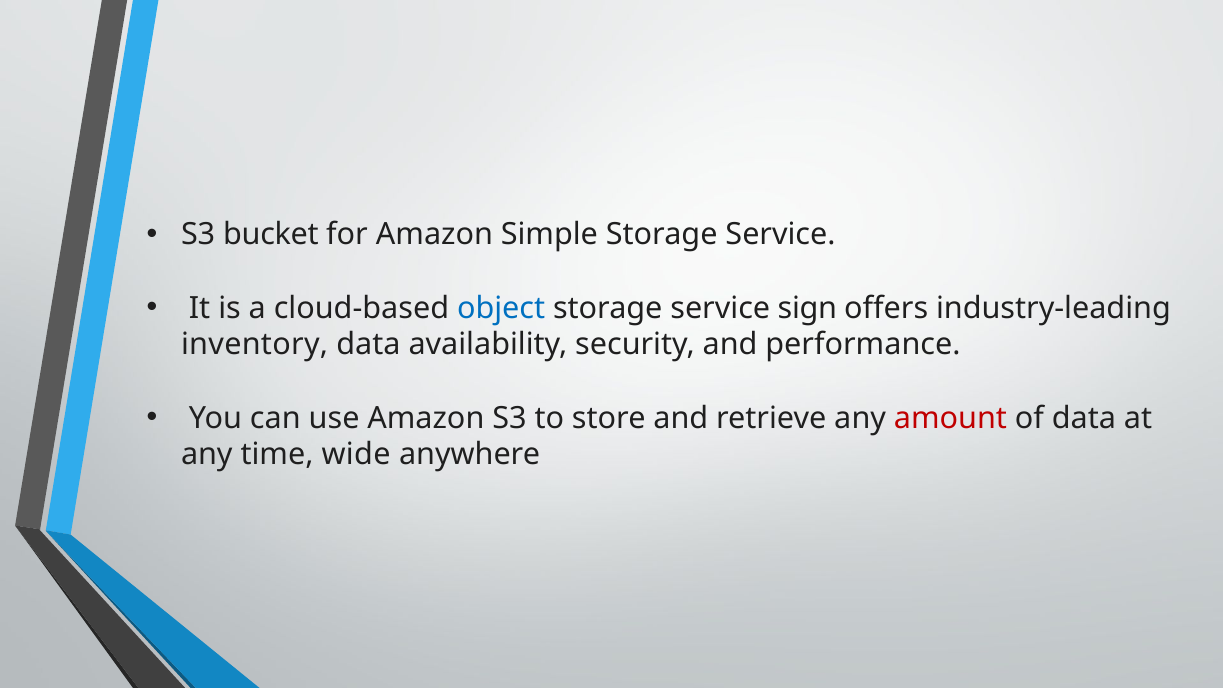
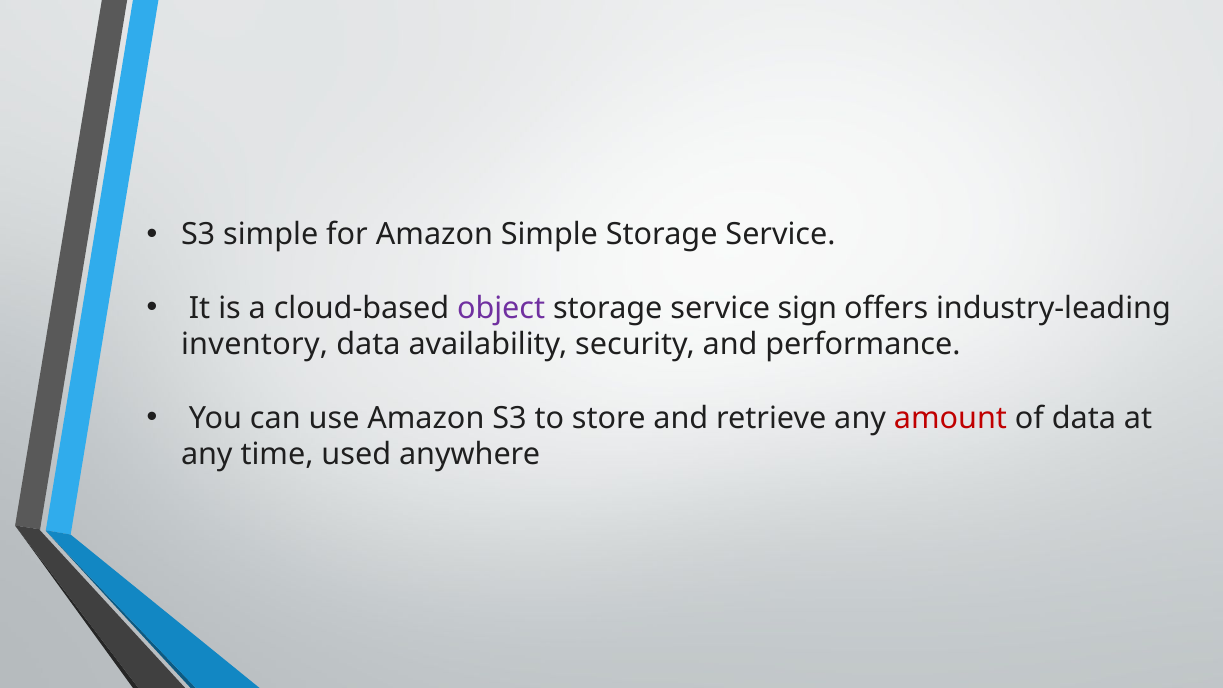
S3 bucket: bucket -> simple
object colour: blue -> purple
wide: wide -> used
